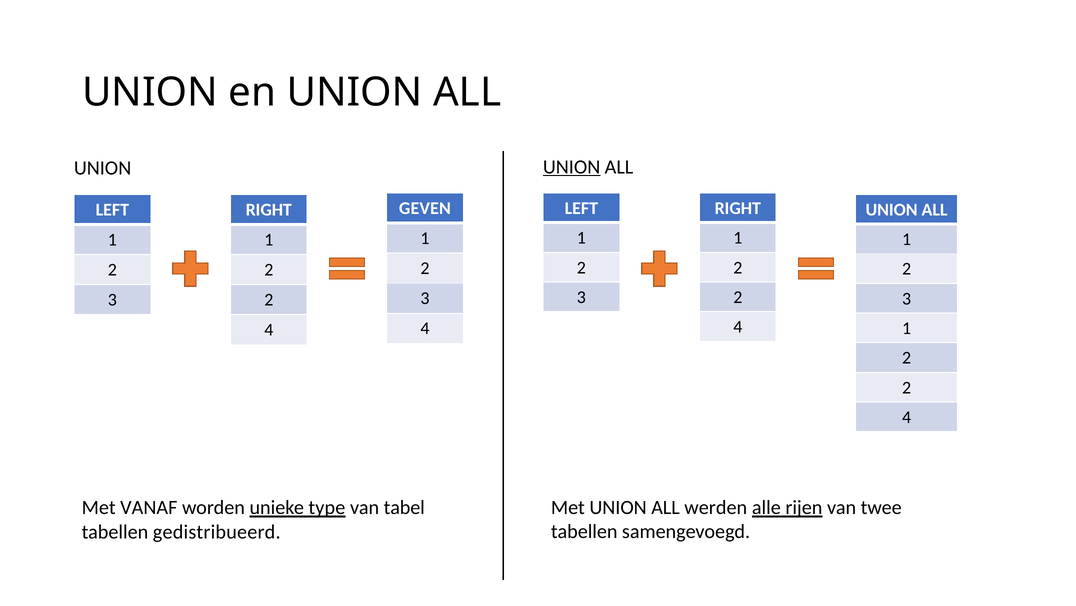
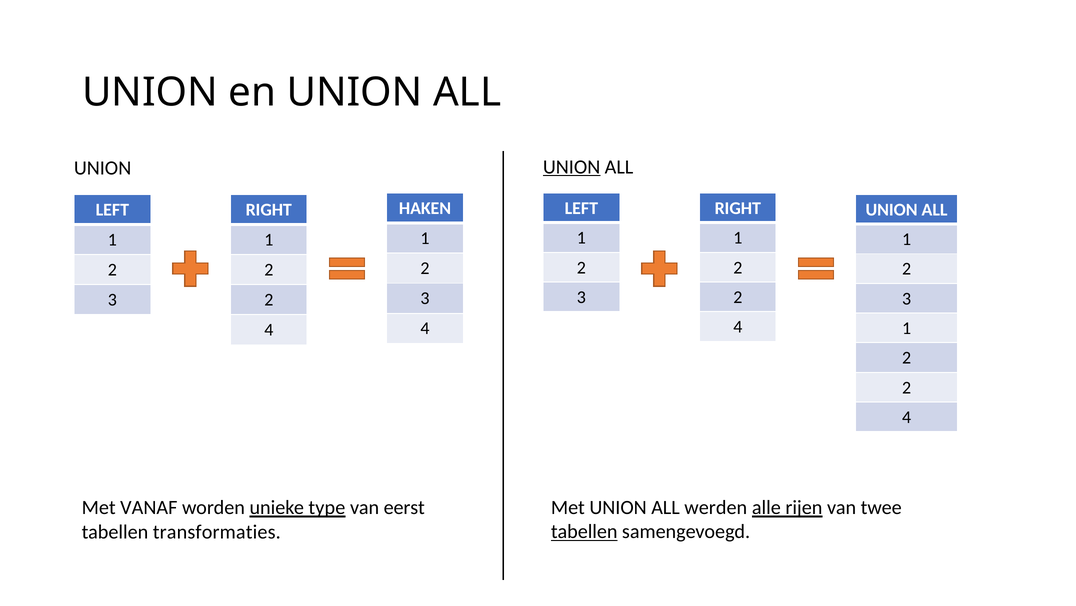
GEVEN: GEVEN -> HAKEN
tabel: tabel -> eerst
tabellen at (584, 531) underline: none -> present
gedistribueerd: gedistribueerd -> transformaties
